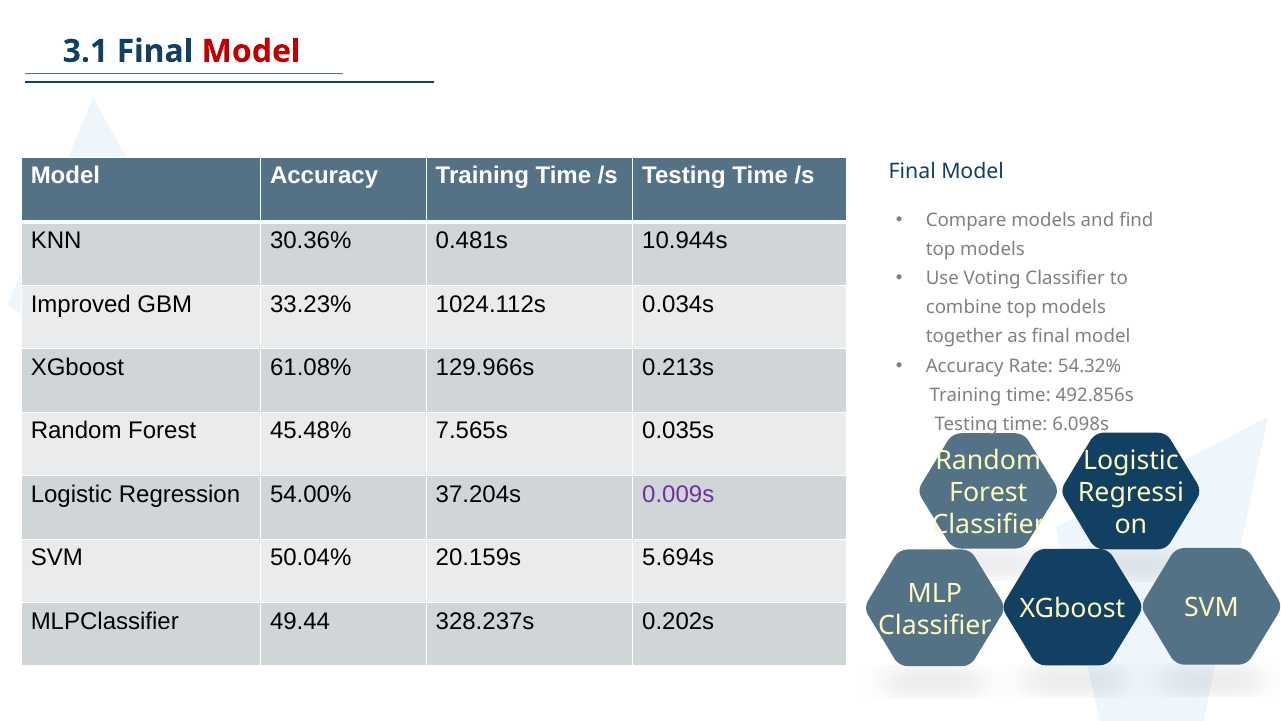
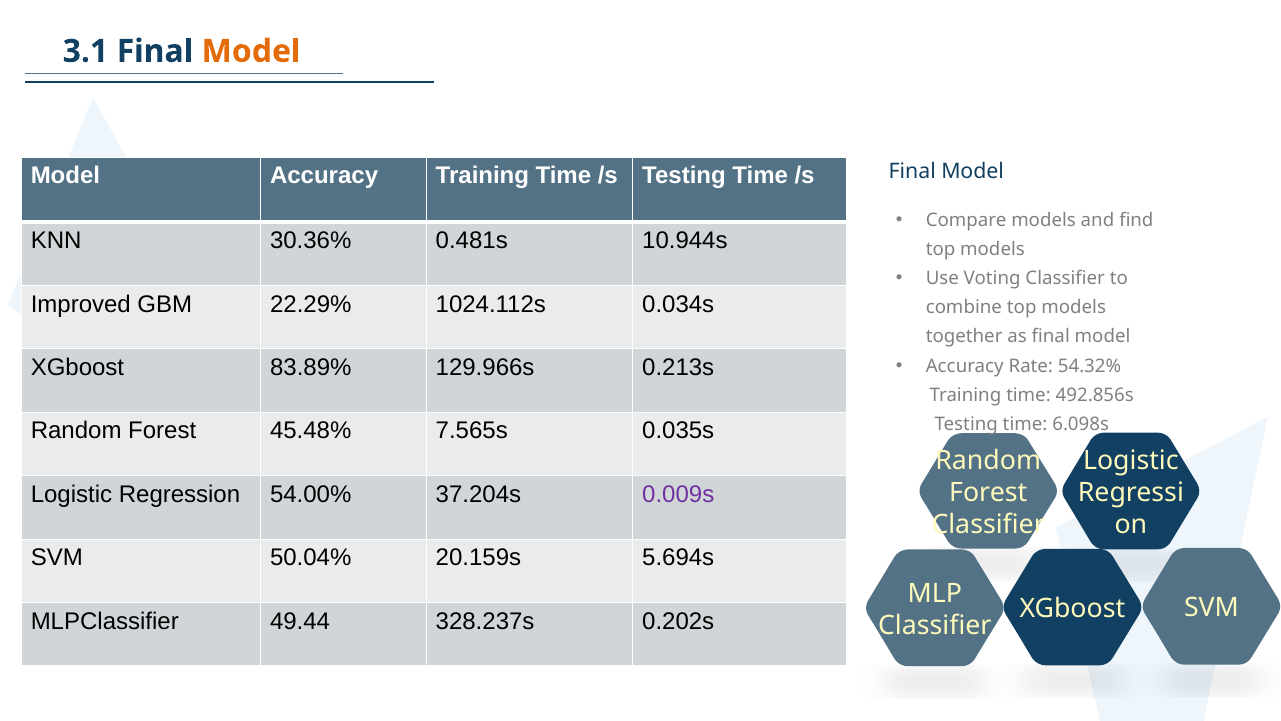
Model at (251, 51) colour: red -> orange
33.23%: 33.23% -> 22.29%
61.08%: 61.08% -> 83.89%
